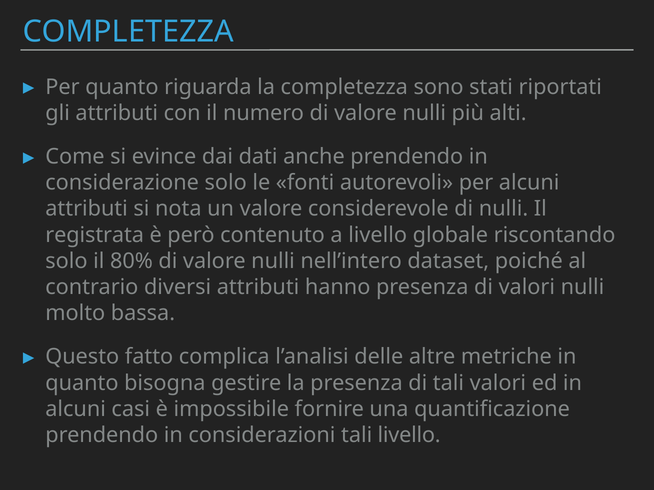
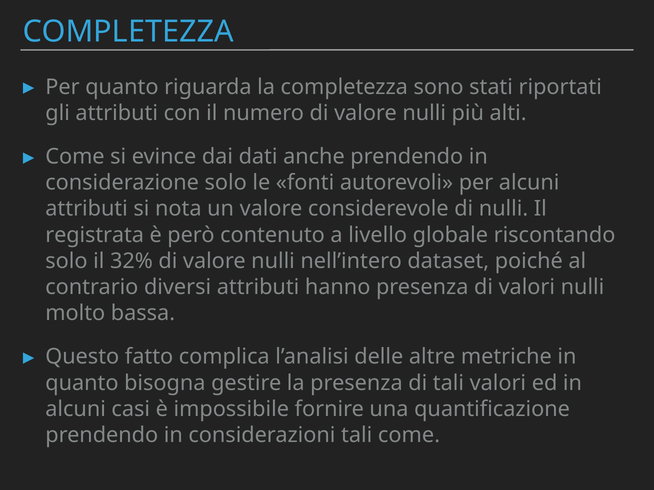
80%: 80% -> 32%
tali livello: livello -> come
